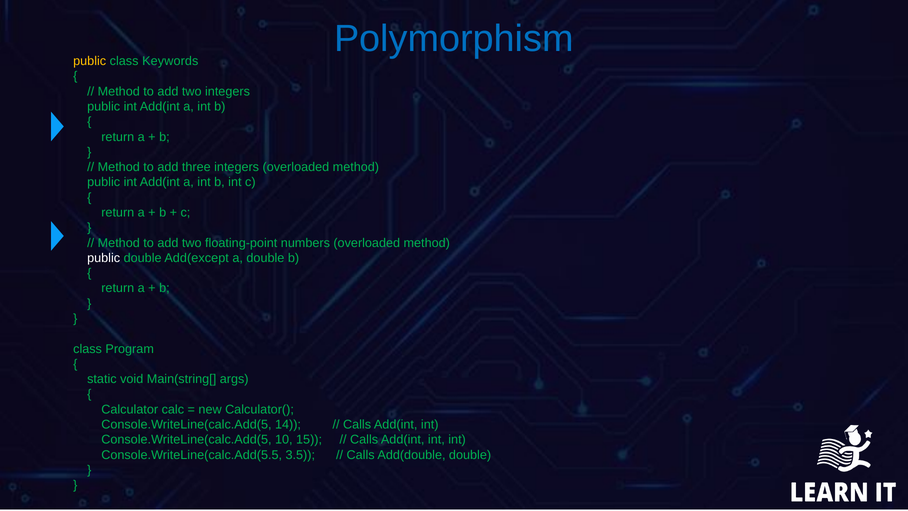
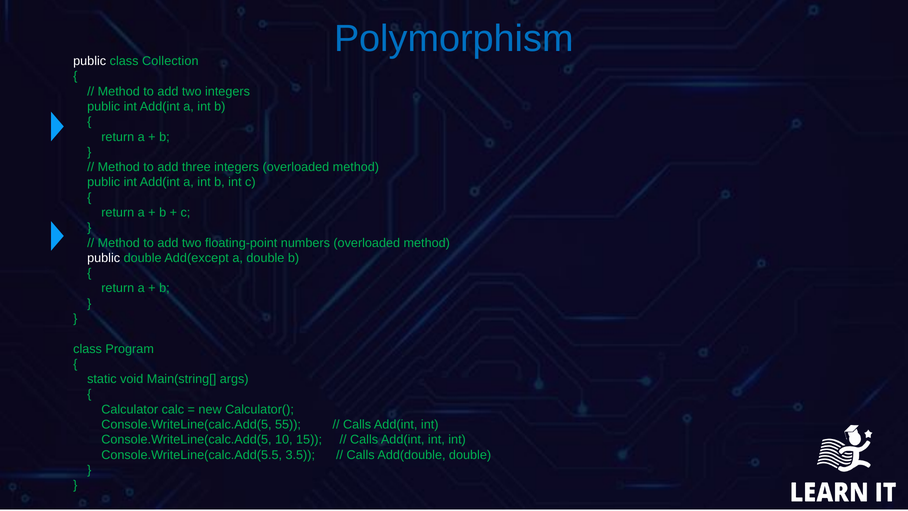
public at (90, 61) colour: yellow -> white
Keywords: Keywords -> Collection
14: 14 -> 55
